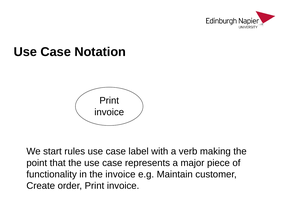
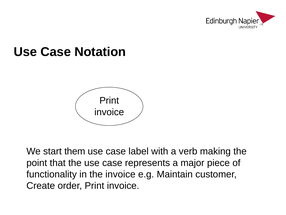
rules: rules -> them
